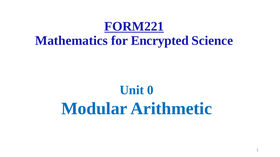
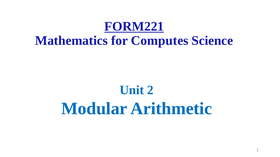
Encrypted: Encrypted -> Computes
0: 0 -> 2
